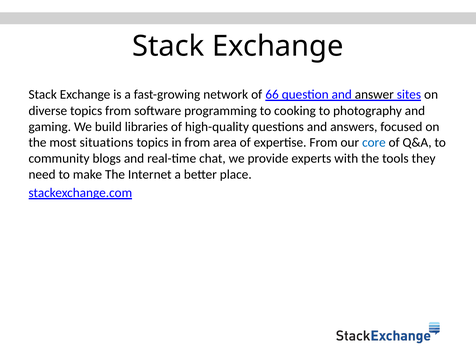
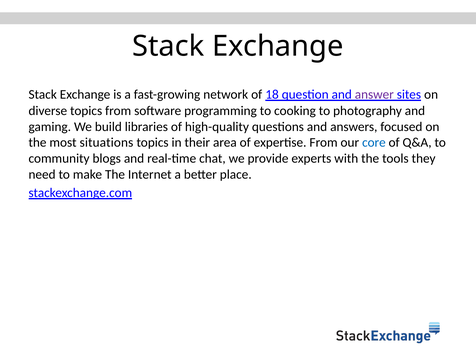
66: 66 -> 18
answer colour: black -> purple
in from: from -> their
